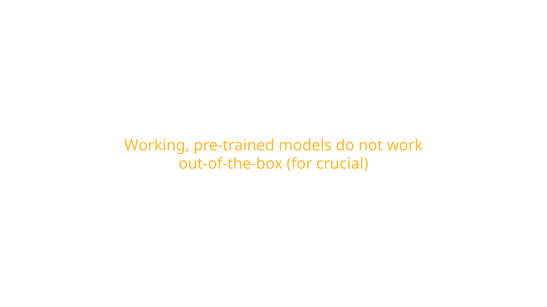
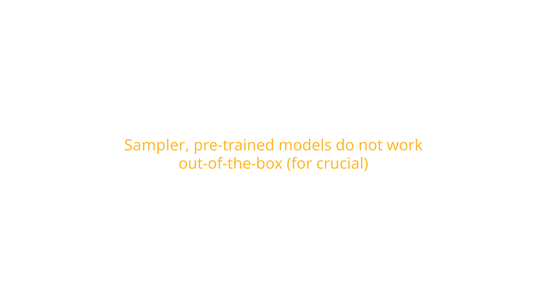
Working: Working -> Sampler
